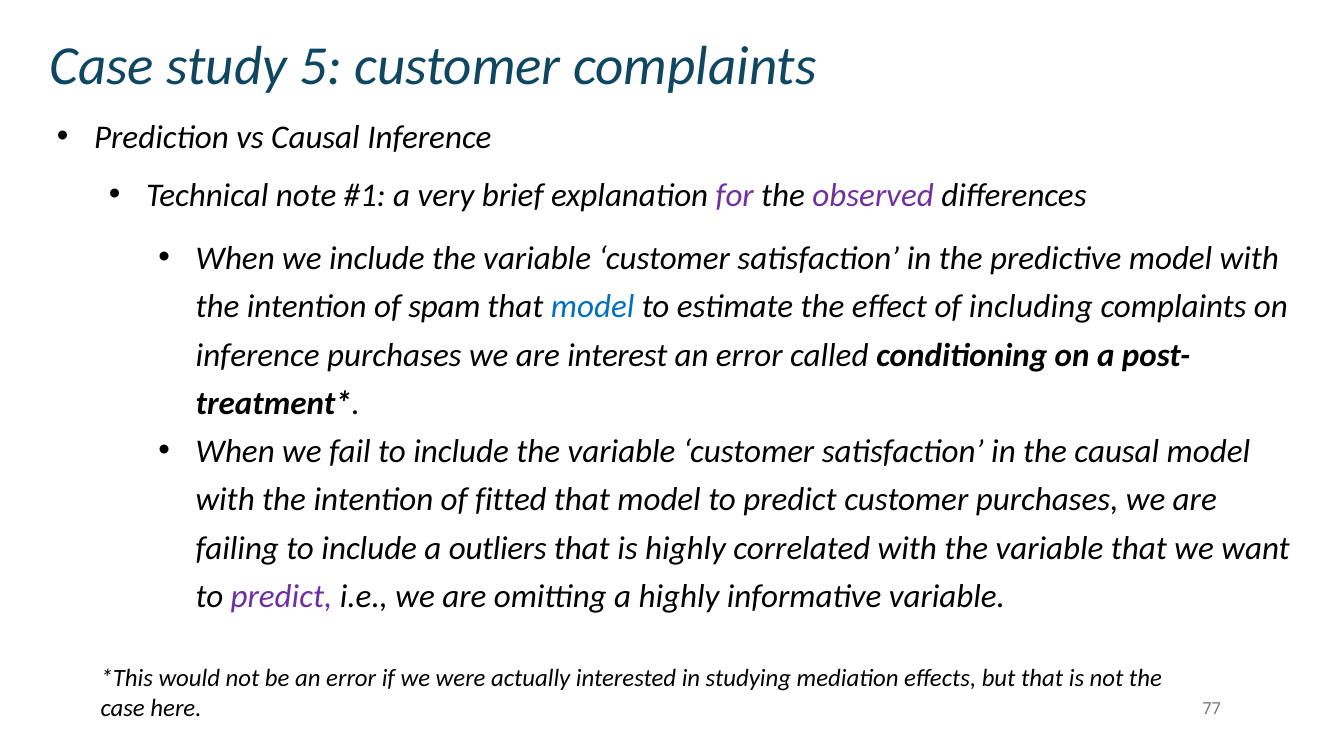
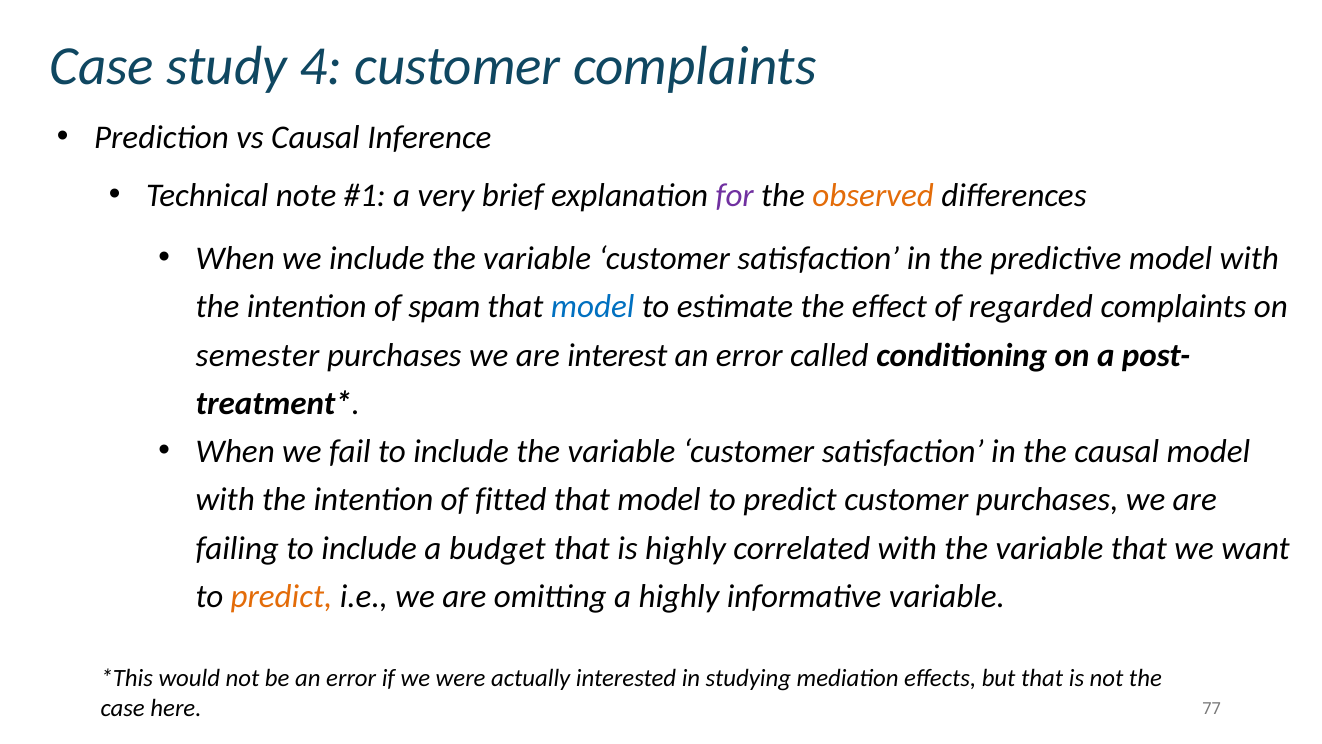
5: 5 -> 4
observed colour: purple -> orange
including: including -> regarded
inference at (258, 355): inference -> semester
outliers: outliers -> budget
predict at (281, 596) colour: purple -> orange
